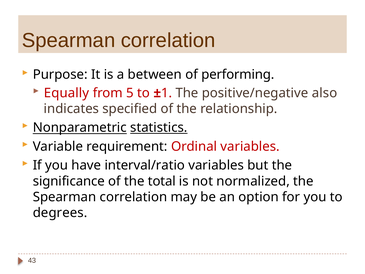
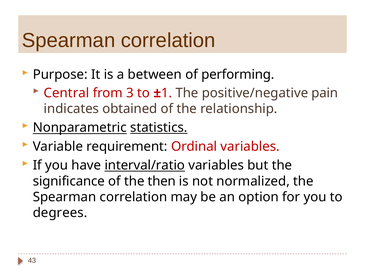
Equally: Equally -> Central
5: 5 -> 3
also: also -> pain
specified: specified -> obtained
interval/ratio underline: none -> present
total: total -> then
